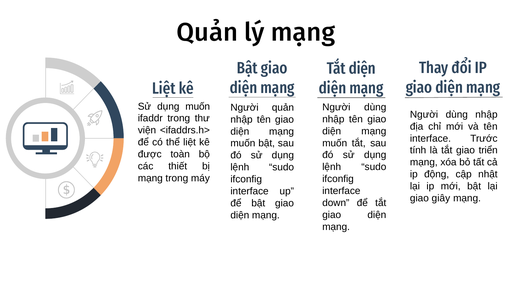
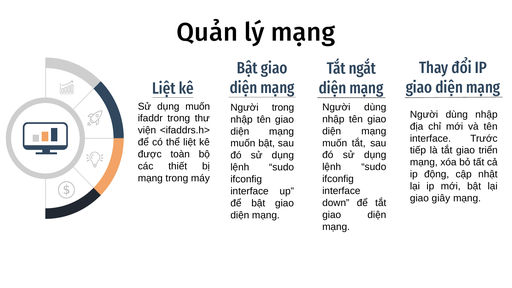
Tắt diện: diện -> ngắt
Người quản: quản -> trong
tính: tính -> tiếp
